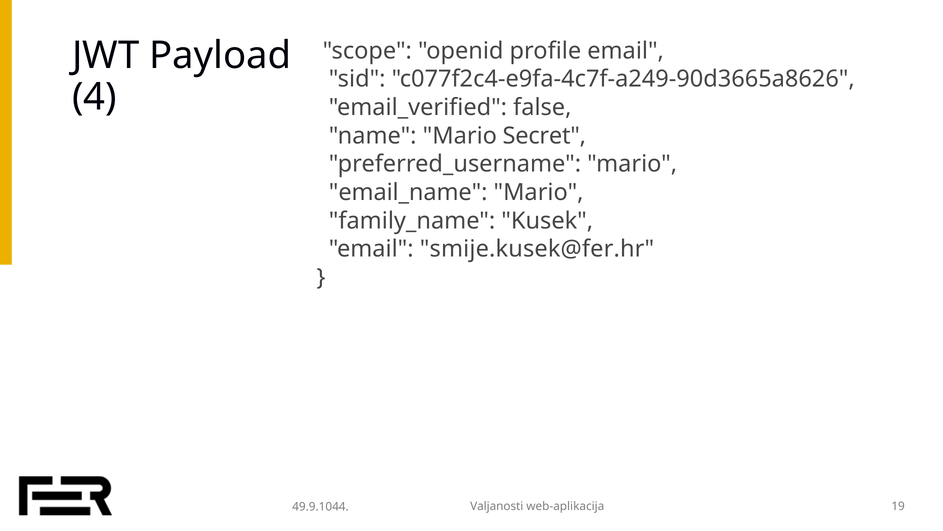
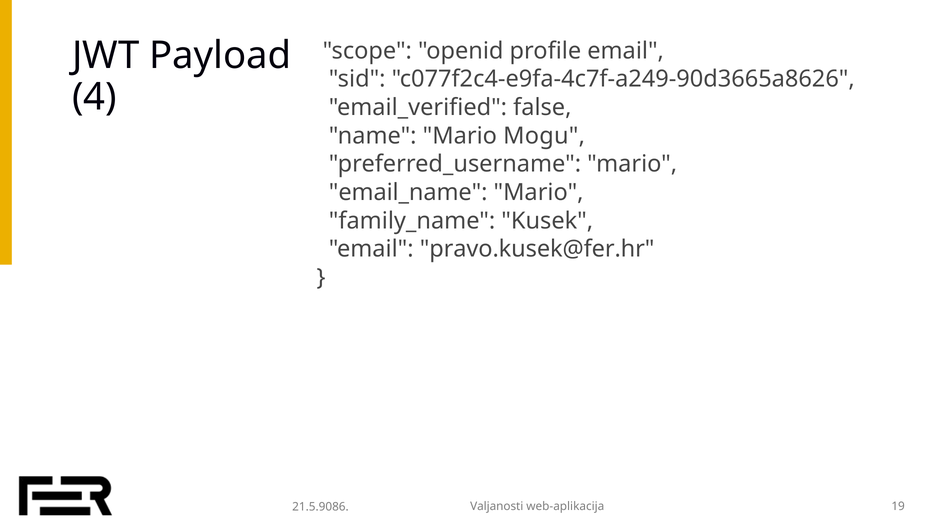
Secret: Secret -> Mogu
smije.kusek@fer.hr: smije.kusek@fer.hr -> pravo.kusek@fer.hr
49.9.1044: 49.9.1044 -> 21.5.9086
